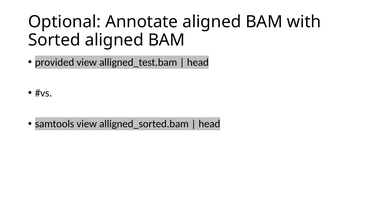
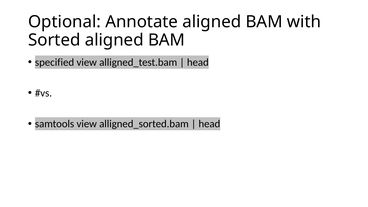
provided: provided -> specified
